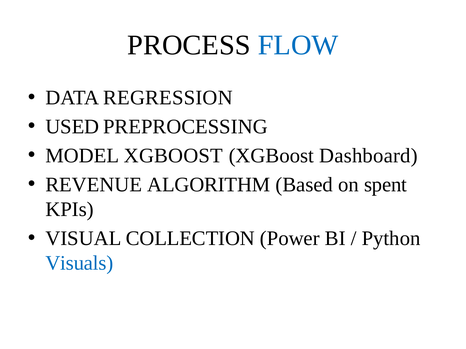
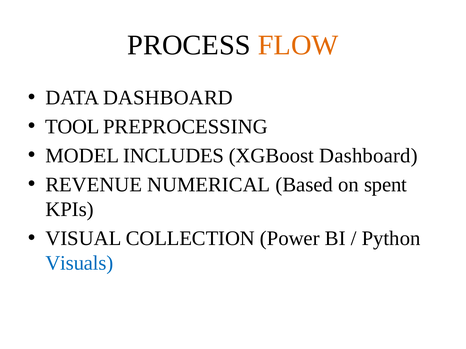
FLOW colour: blue -> orange
DATA REGRESSION: REGRESSION -> DASHBOARD
USED: USED -> TOOL
MODEL XGBOOST: XGBOOST -> INCLUDES
ALGORITHM: ALGORITHM -> NUMERICAL
